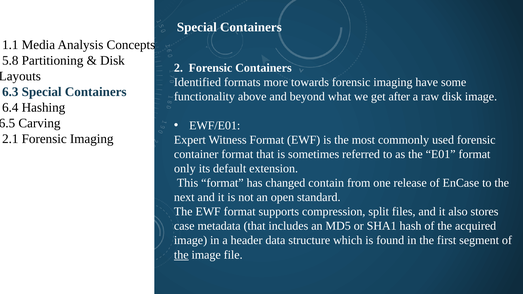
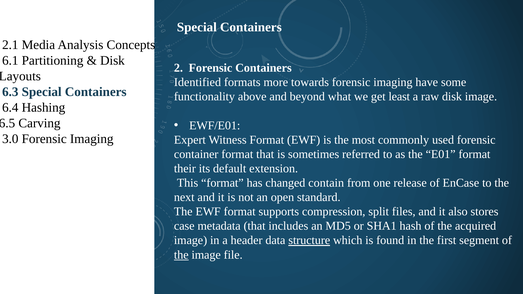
1.1: 1.1 -> 2.1
5.8: 5.8 -> 6.1
after: after -> least
2.1: 2.1 -> 3.0
only: only -> their
structure underline: none -> present
